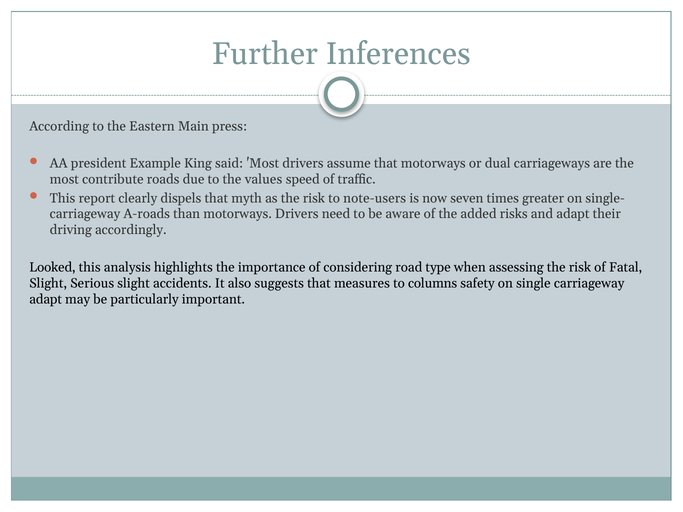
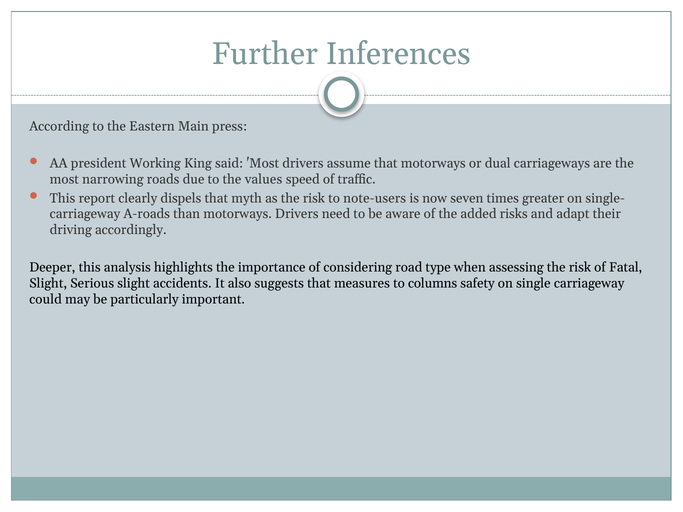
Example: Example -> Working
contribute: contribute -> narrowing
Looked: Looked -> Deeper
adapt at (46, 299): adapt -> could
